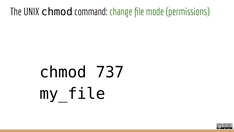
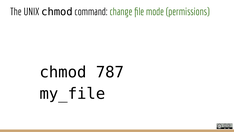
737: 737 -> 787
